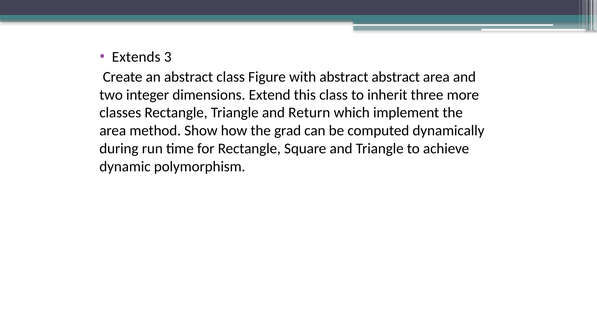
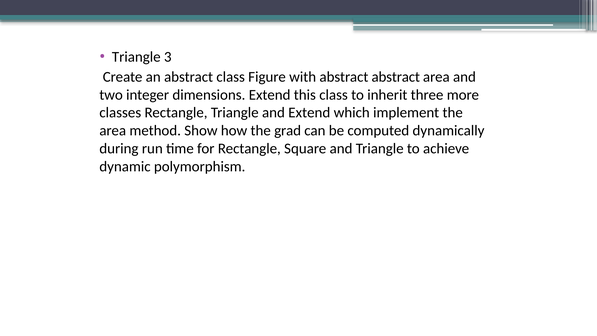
Extends at (136, 57): Extends -> Triangle
and Return: Return -> Extend
